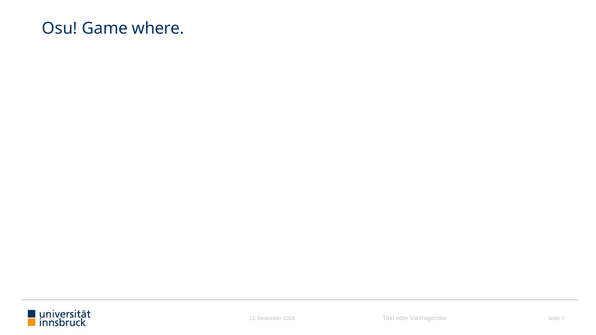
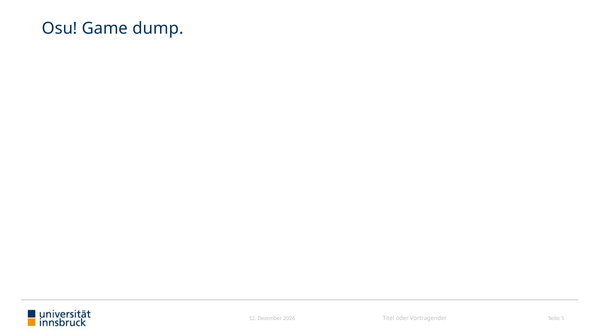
where: where -> dump
